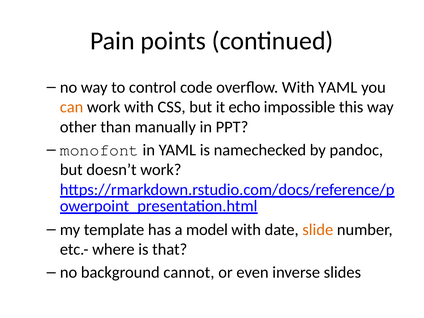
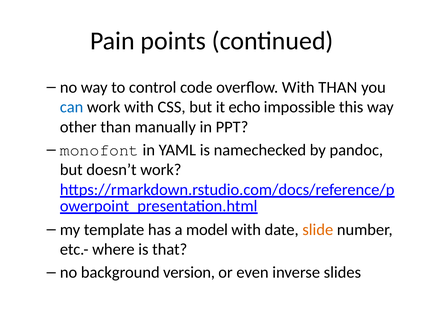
With YAML: YAML -> THAN
can colour: orange -> blue
cannot: cannot -> version
